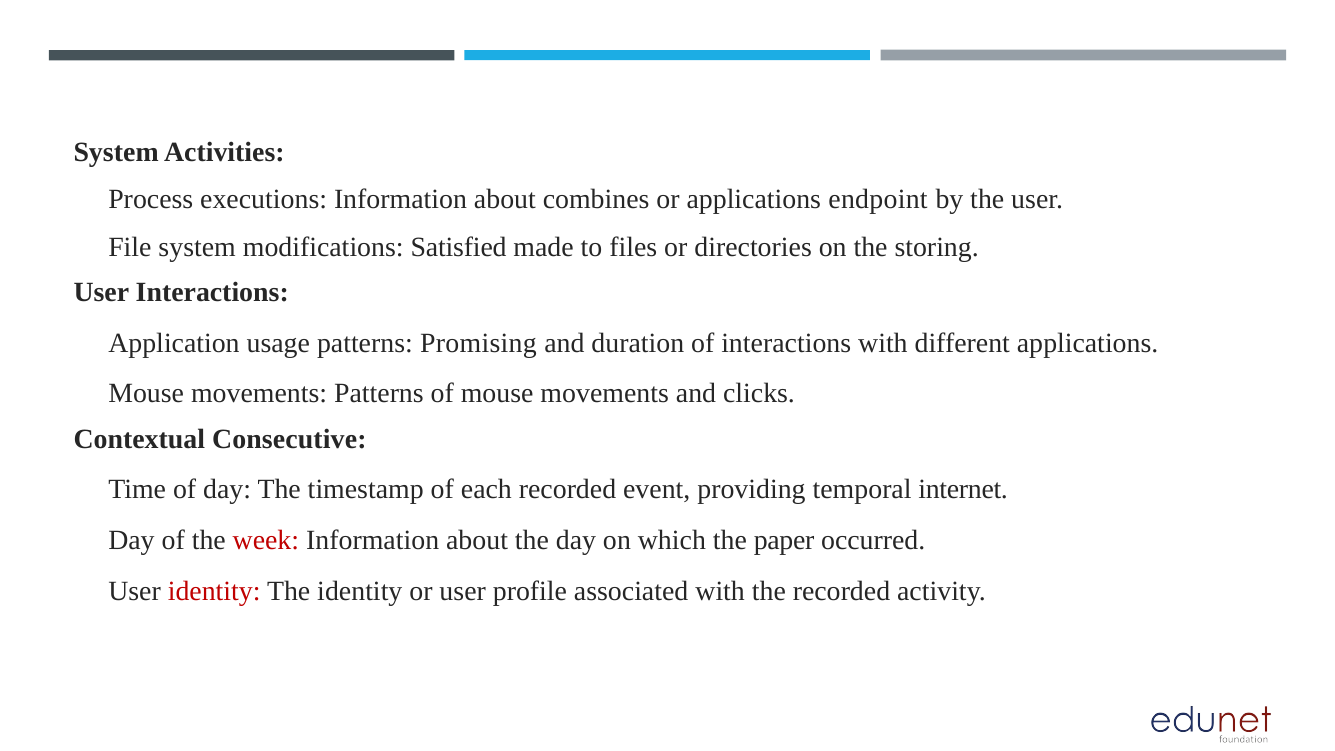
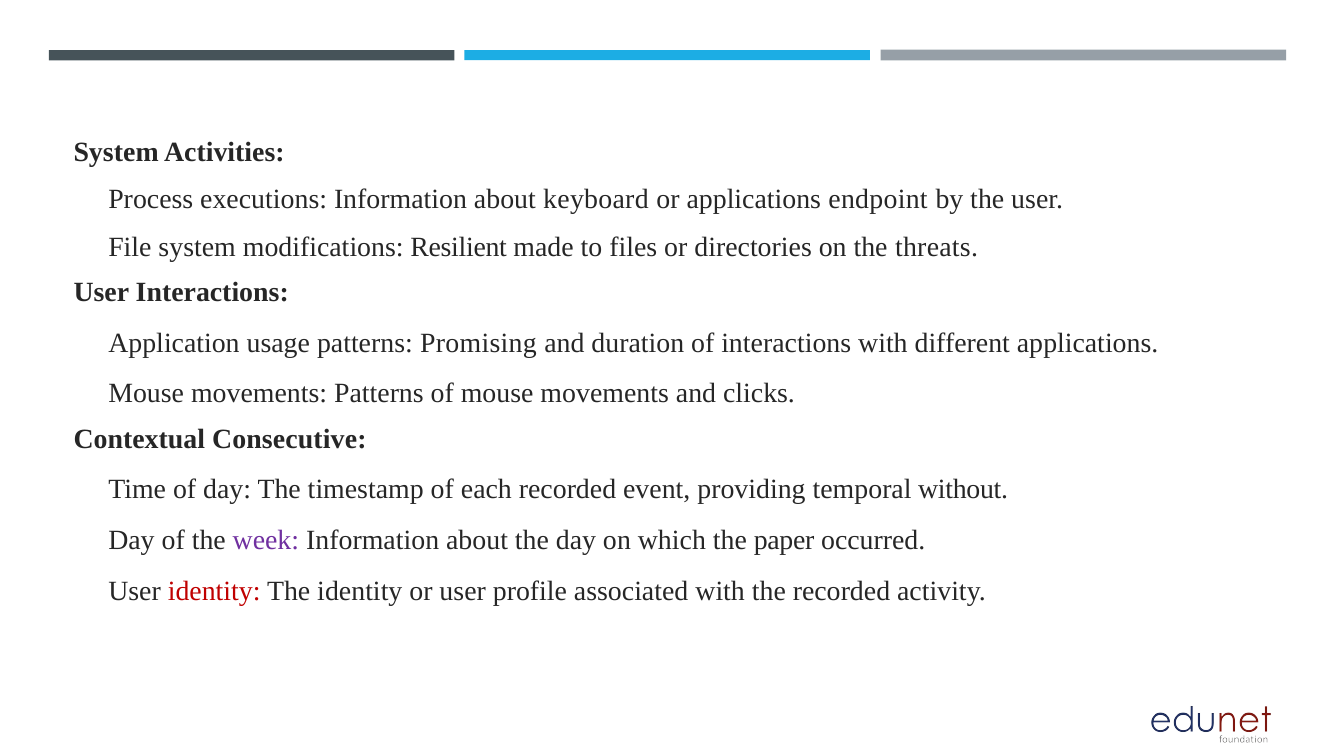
combines: combines -> keyboard
Satisfied: Satisfied -> Resilient
storing: storing -> threats
internet: internet -> without
week colour: red -> purple
